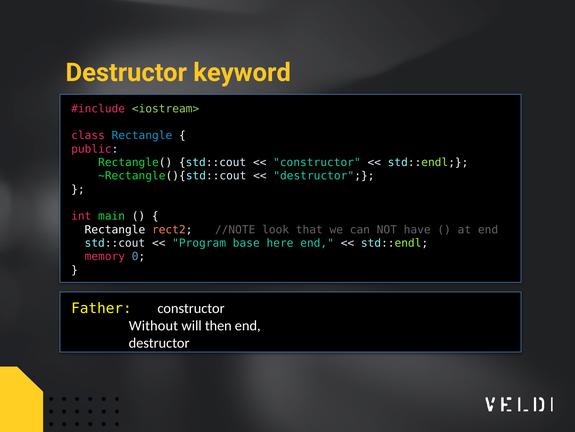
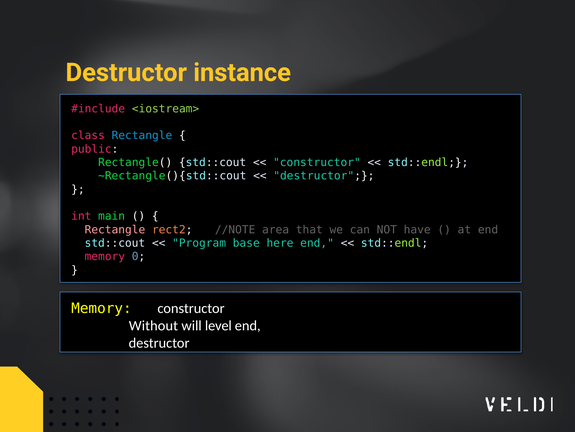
keyword: keyword -> instance
Rectangle at (115, 229) colour: white -> pink
look: look -> area
Father at (101, 308): Father -> Memory
then: then -> level
